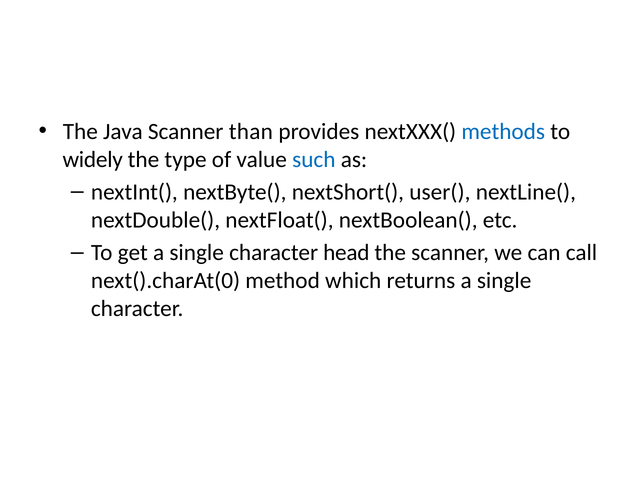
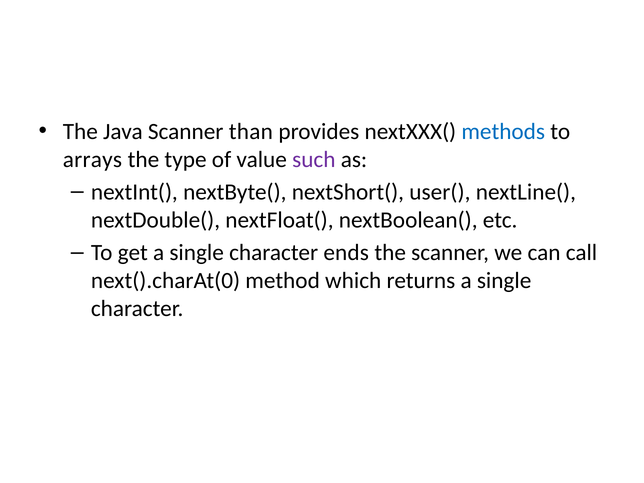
widely: widely -> arrays
such colour: blue -> purple
head: head -> ends
